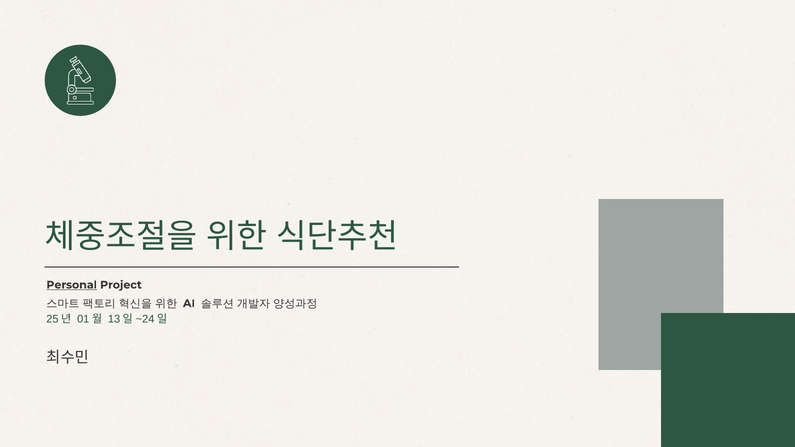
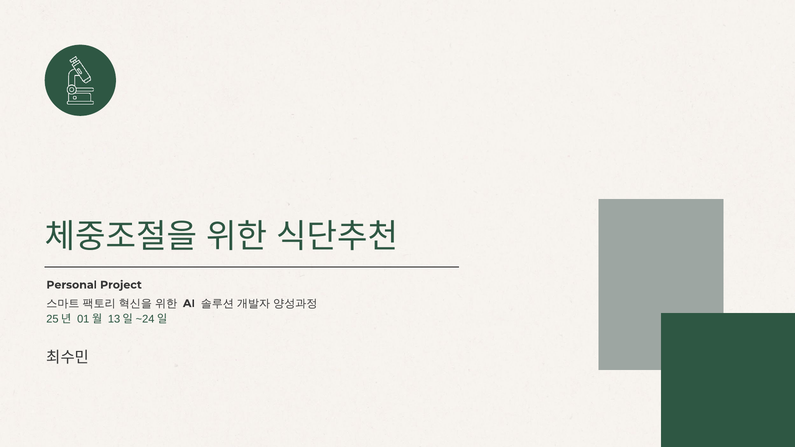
Personal underline: present -> none
